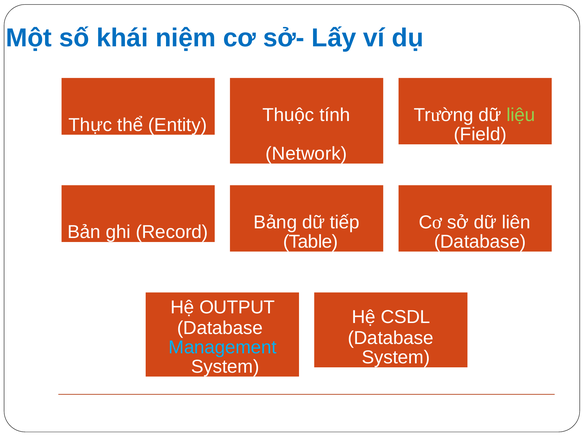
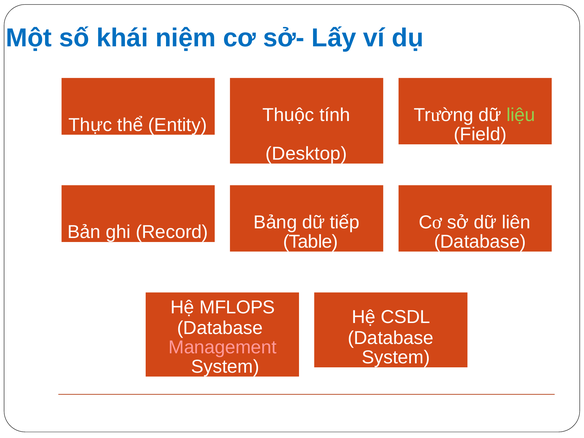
Network: Network -> Desktop
OUTPUT: OUTPUT -> MFLOPS
Management colour: light blue -> pink
